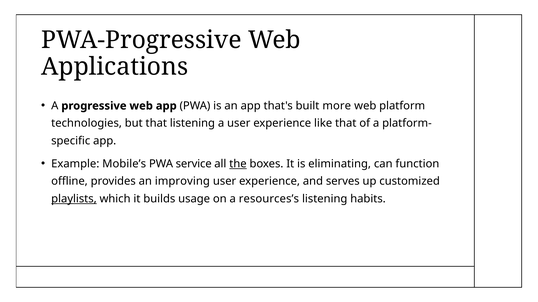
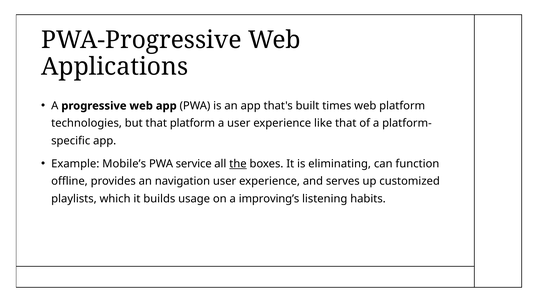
more: more -> times
that listening: listening -> platform
improving: improving -> navigation
playlists underline: present -> none
resources’s: resources’s -> improving’s
